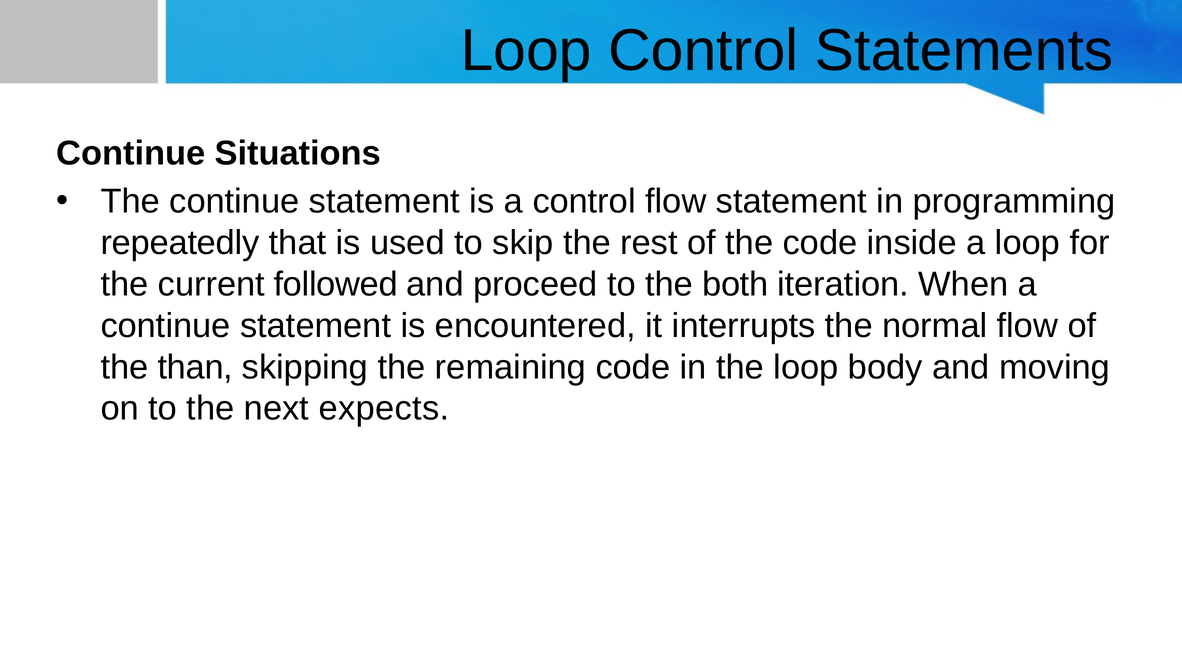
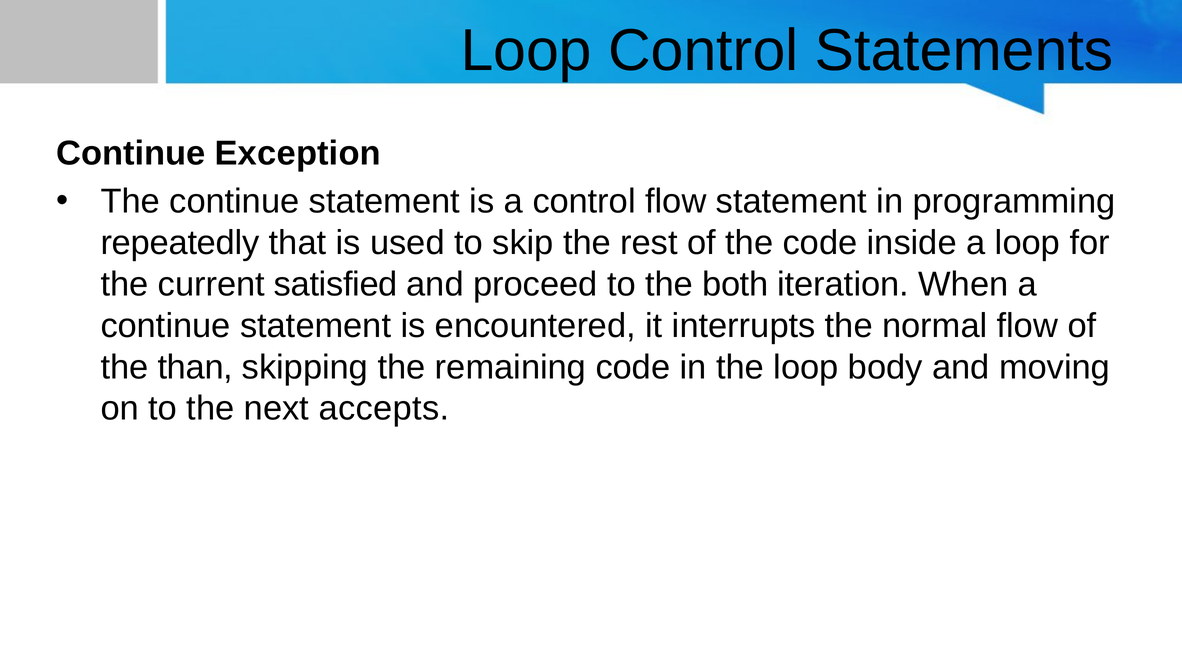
Situations: Situations -> Exception
followed: followed -> satisfied
expects: expects -> accepts
